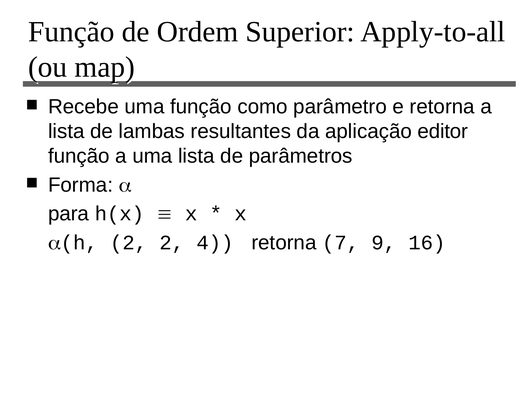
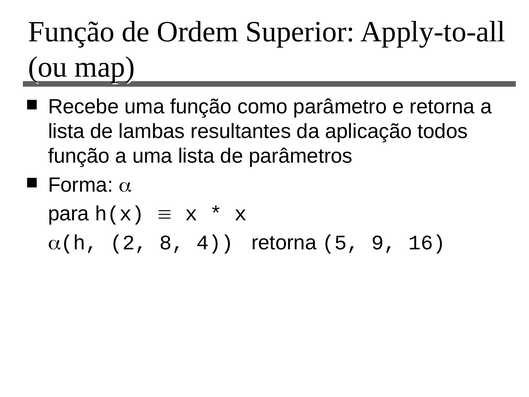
editor: editor -> todos
2 2: 2 -> 8
7: 7 -> 5
